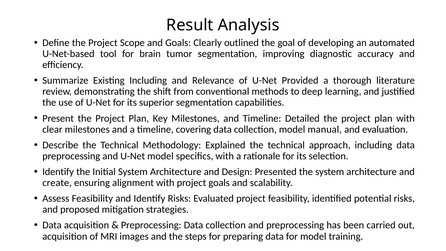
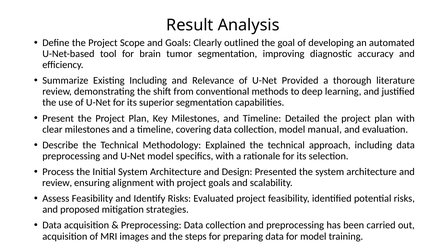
Identify at (58, 172): Identify -> Process
create at (57, 183): create -> review
